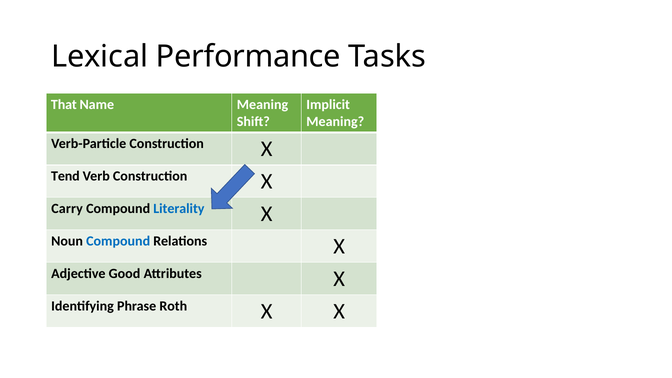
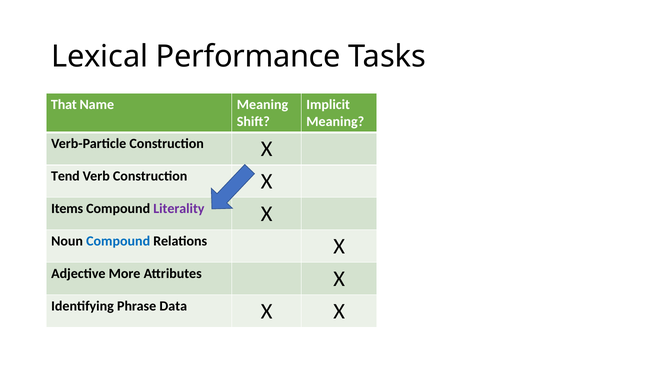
Carry: Carry -> Items
Literality colour: blue -> purple
Good: Good -> More
Roth: Roth -> Data
